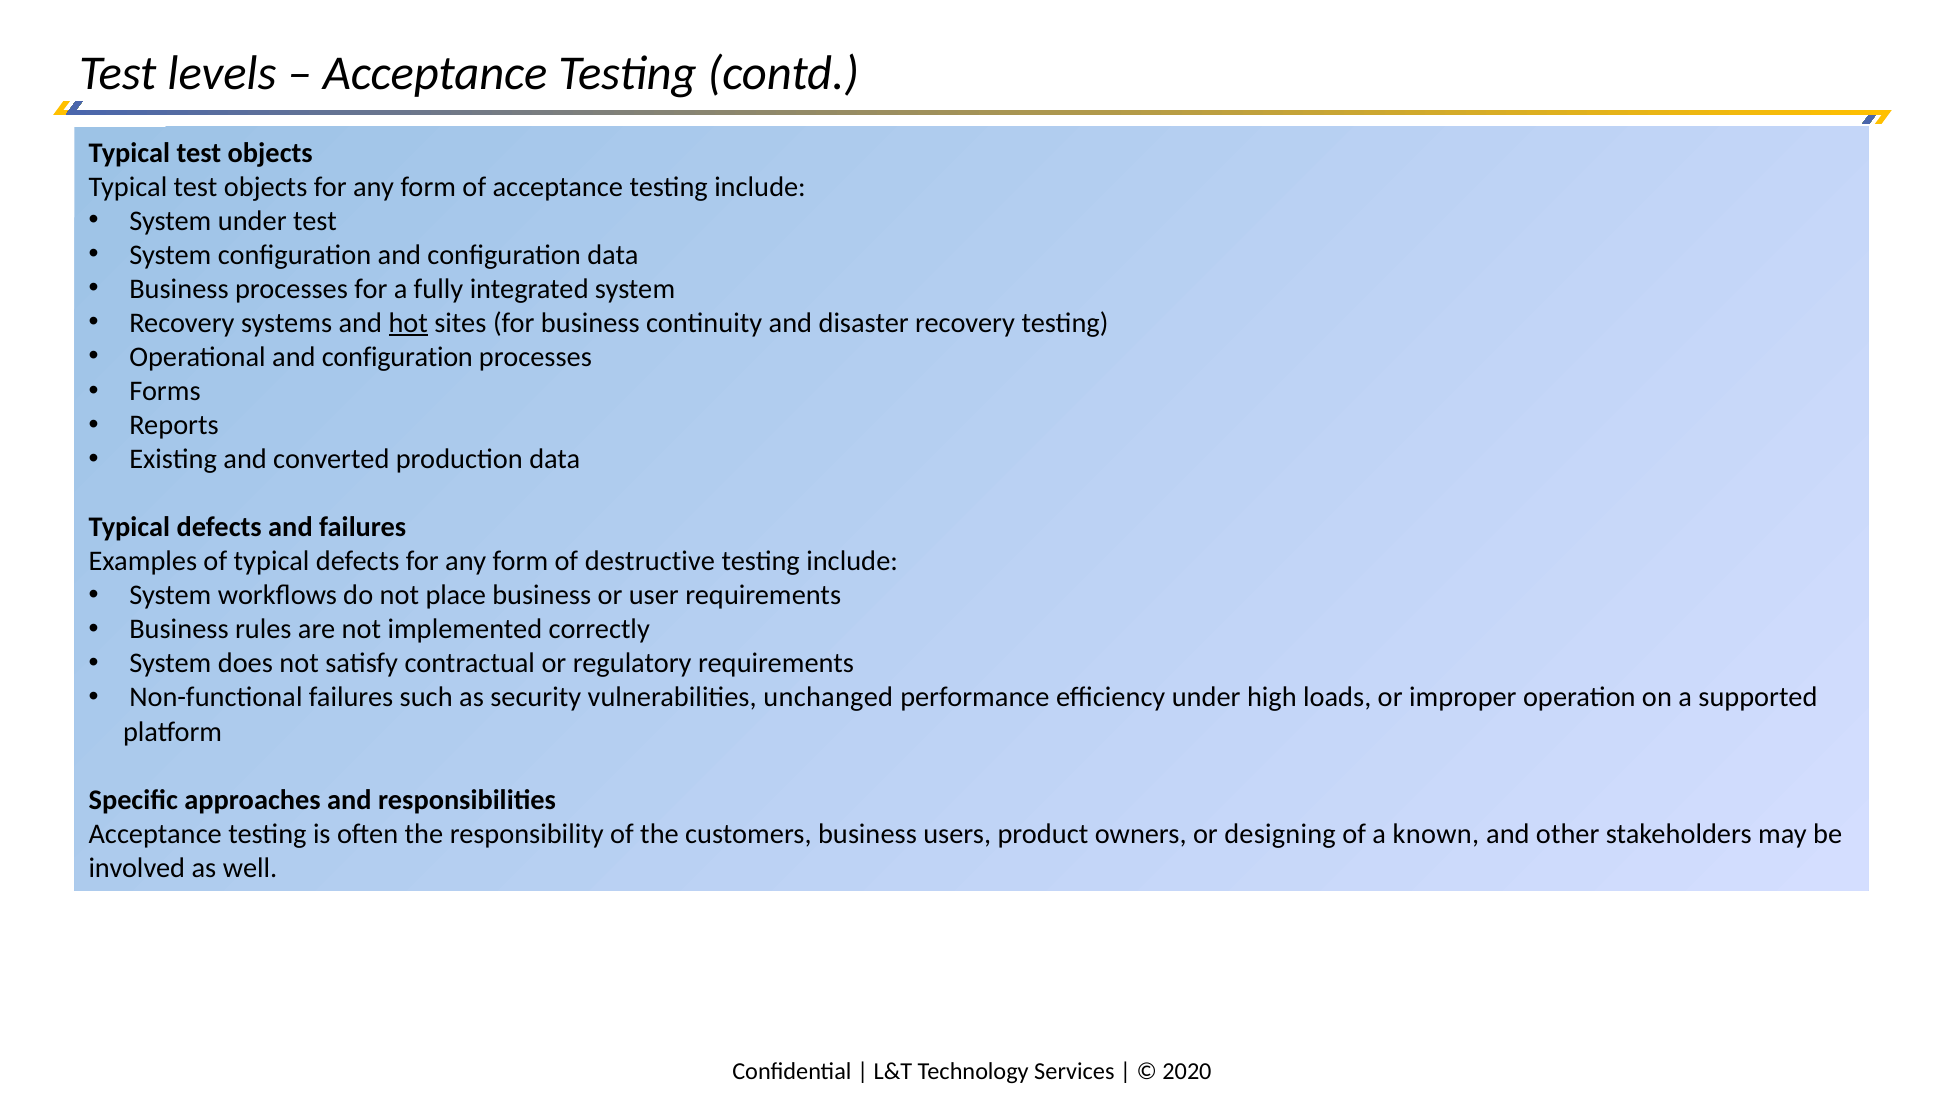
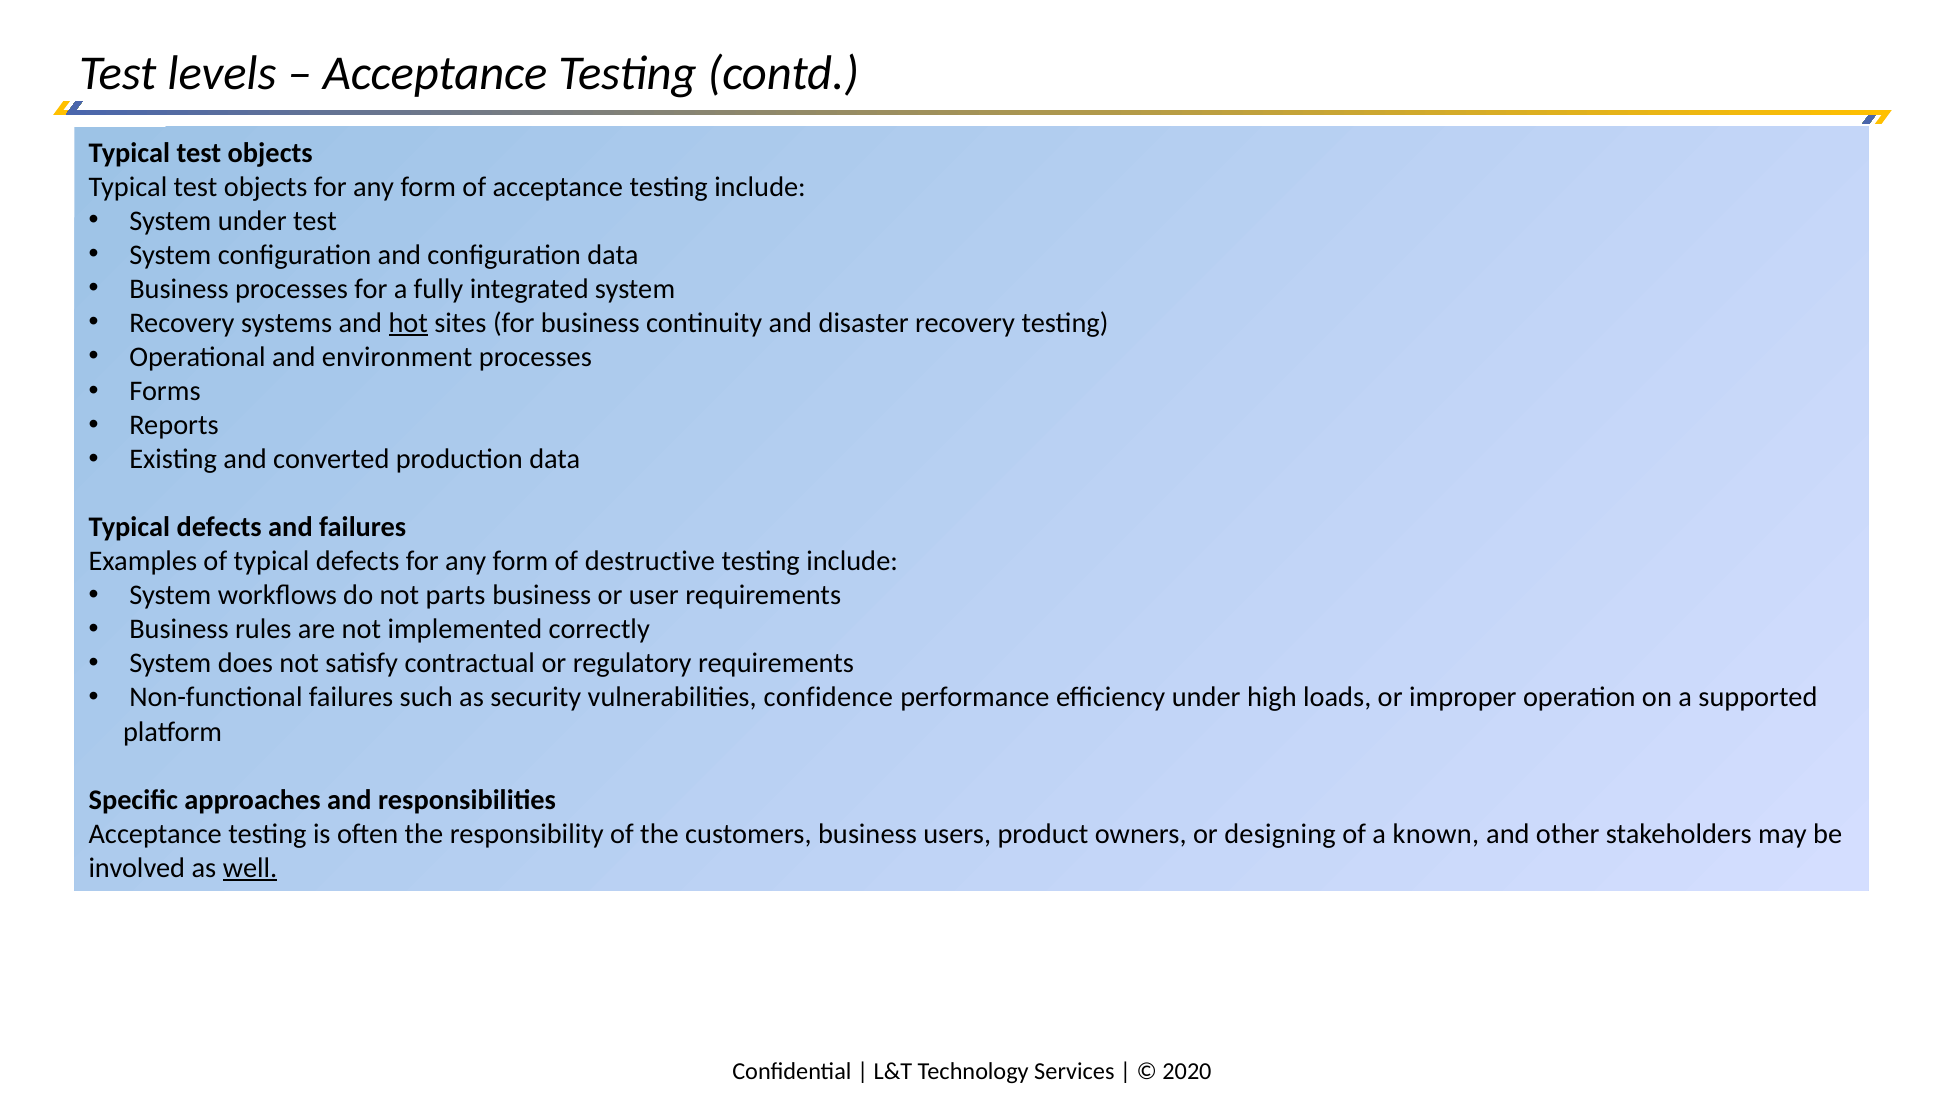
Operational and configuration: configuration -> environment
place: place -> parts
unchanged: unchanged -> confidence
well underline: none -> present
